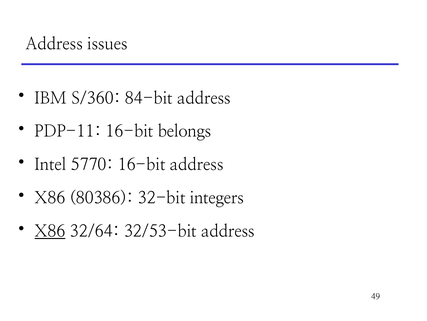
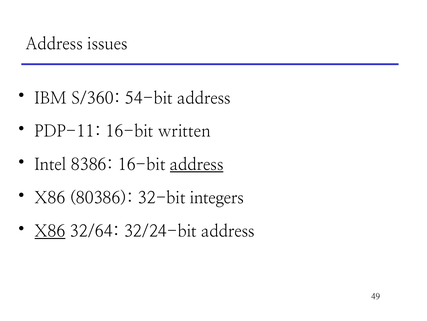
84-bit: 84-bit -> 54-bit
belongs: belongs -> written
5770: 5770 -> 8386
address at (197, 164) underline: none -> present
32/53-bit: 32/53-bit -> 32/24-bit
